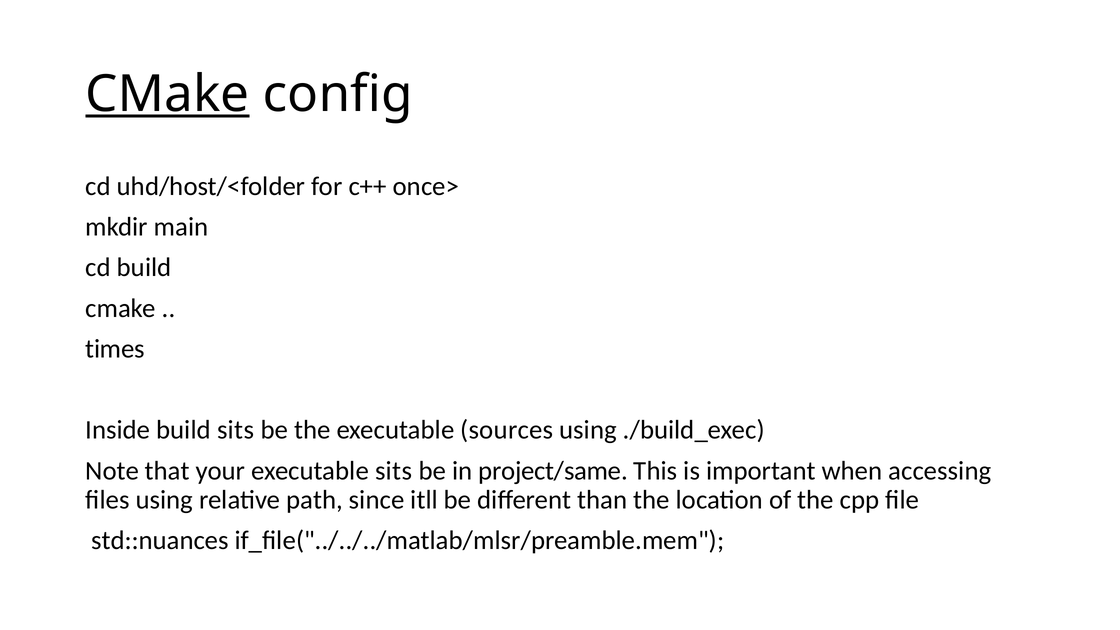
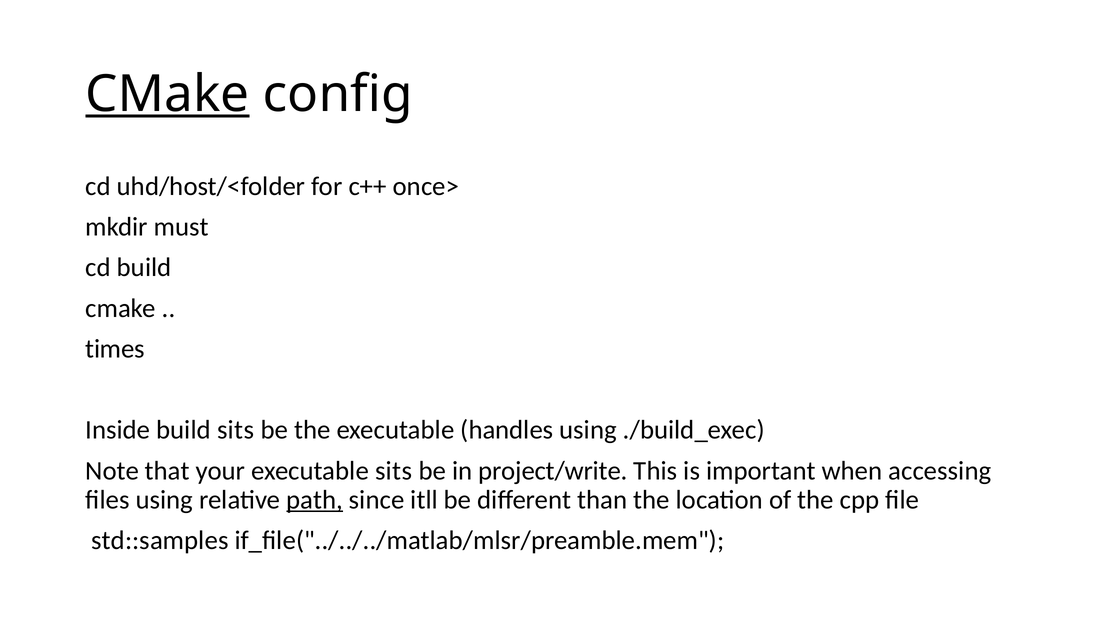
main: main -> must
sources: sources -> handles
project/same: project/same -> project/write
path underline: none -> present
std::nuances: std::nuances -> std::samples
